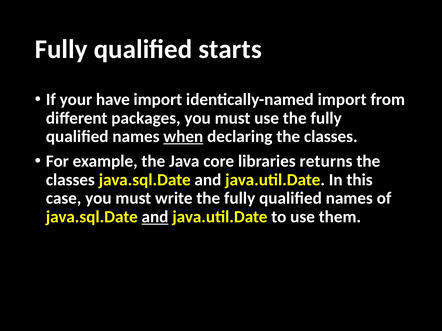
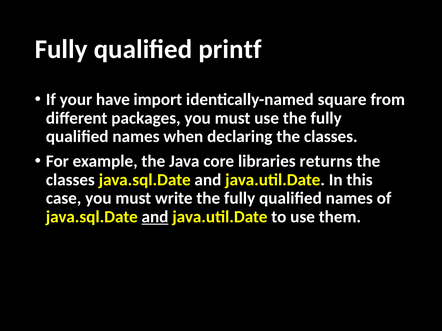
starts: starts -> printf
identically-named import: import -> square
when underline: present -> none
